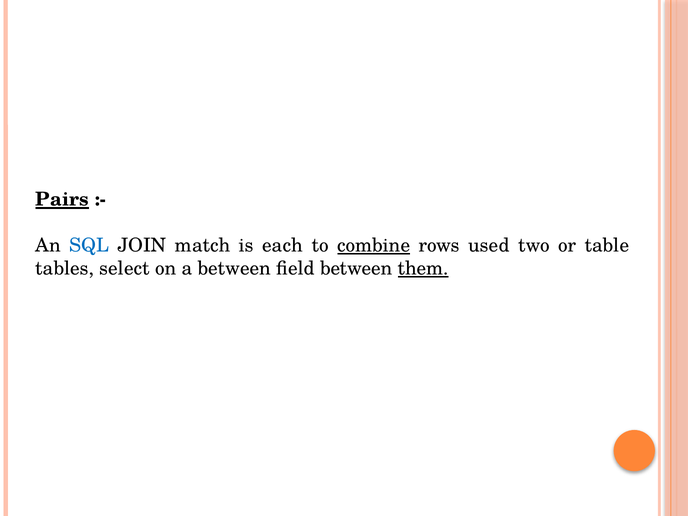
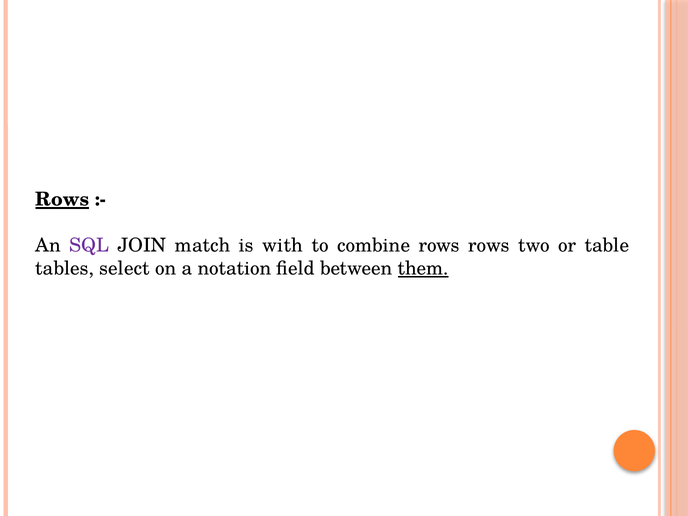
Pairs at (62, 200): Pairs -> Rows
SQL colour: blue -> purple
each: each -> with
combine underline: present -> none
rows used: used -> rows
a between: between -> notation
